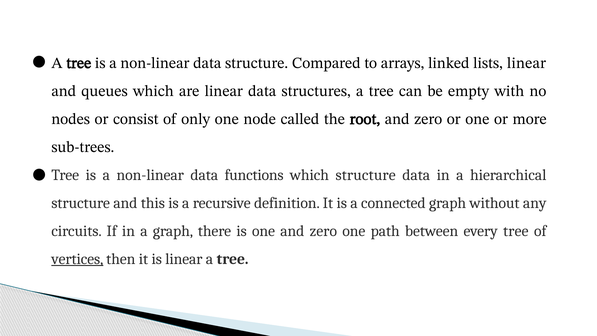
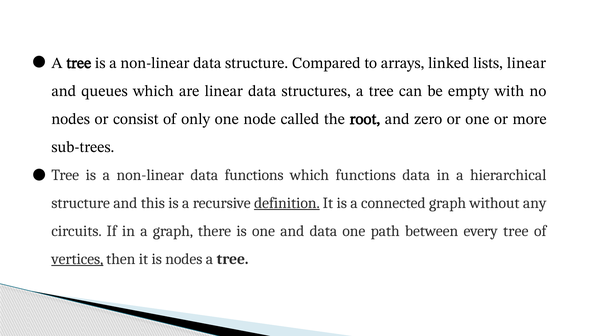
which structure: structure -> functions
definition underline: none -> present
one and zero: zero -> data
is linear: linear -> nodes
